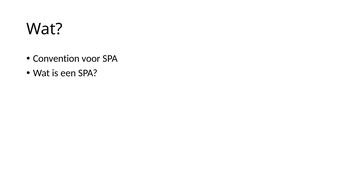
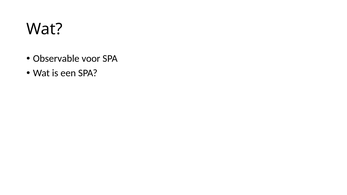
Convention: Convention -> Observable
